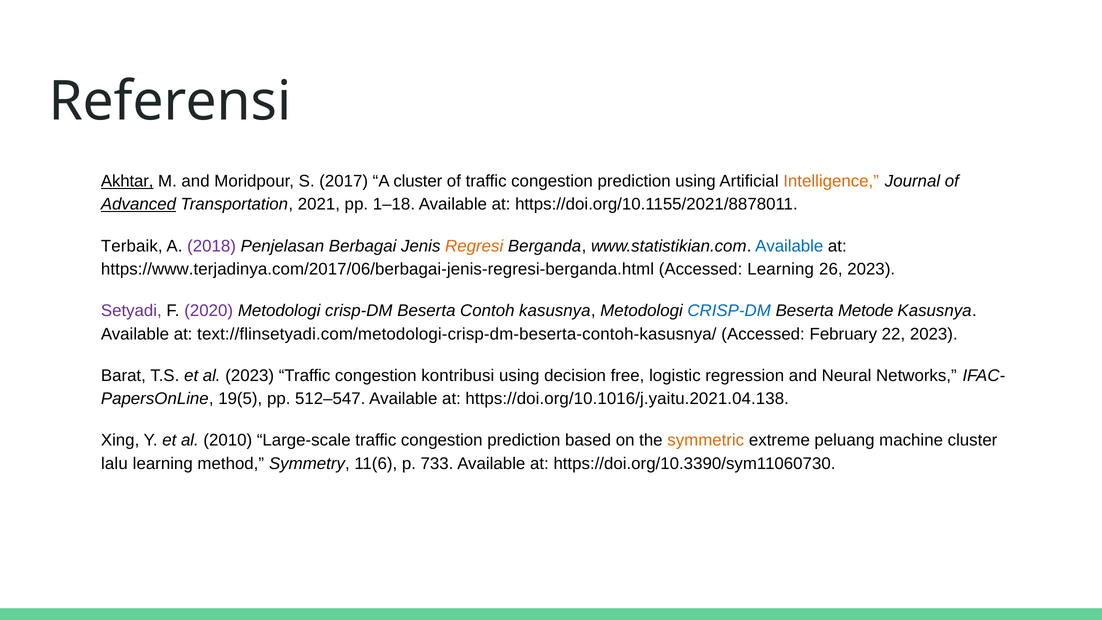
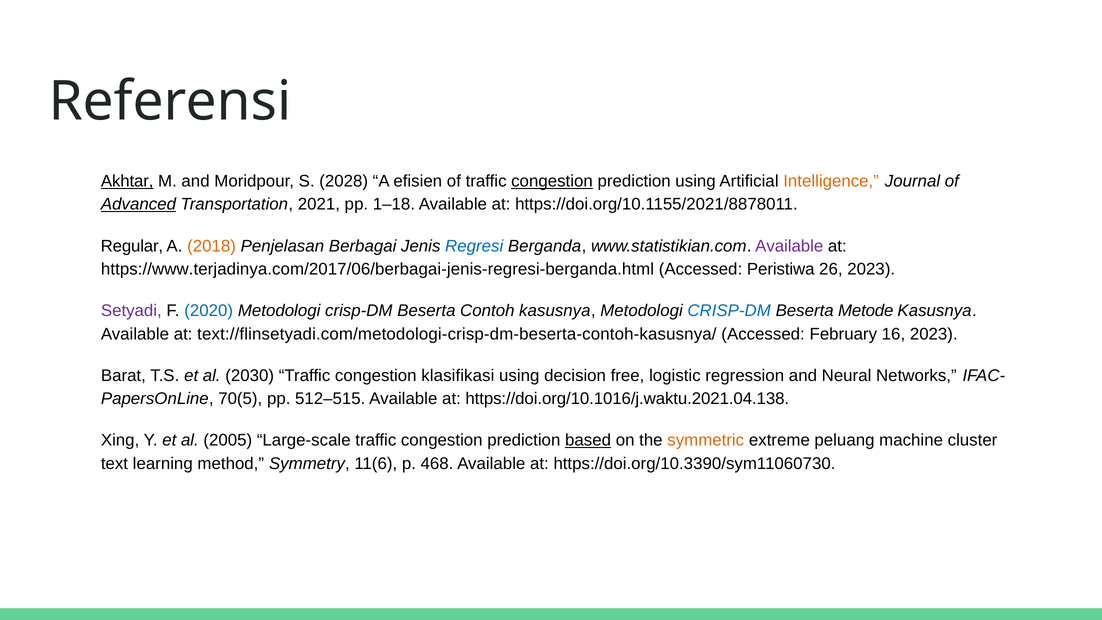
2017: 2017 -> 2028
A cluster: cluster -> efisien
congestion at (552, 181) underline: none -> present
Terbaik: Terbaik -> Regular
2018 colour: purple -> orange
Regresi colour: orange -> blue
Available at (789, 246) colour: blue -> purple
Accessed Learning: Learning -> Peristiwa
2020 colour: purple -> blue
22: 22 -> 16
al 2023: 2023 -> 2030
kontribusi: kontribusi -> klasifikasi
19(5: 19(5 -> 70(5
512–547: 512–547 -> 512–515
https://doi.org/10.1016/j.yaitu.2021.04.138: https://doi.org/10.1016/j.yaitu.2021.04.138 -> https://doi.org/10.1016/j.waktu.2021.04.138
2010: 2010 -> 2005
based underline: none -> present
lalu: lalu -> text
733: 733 -> 468
